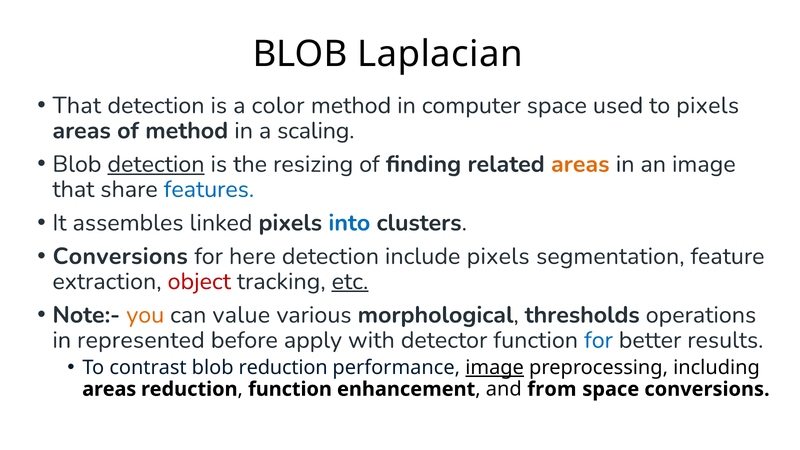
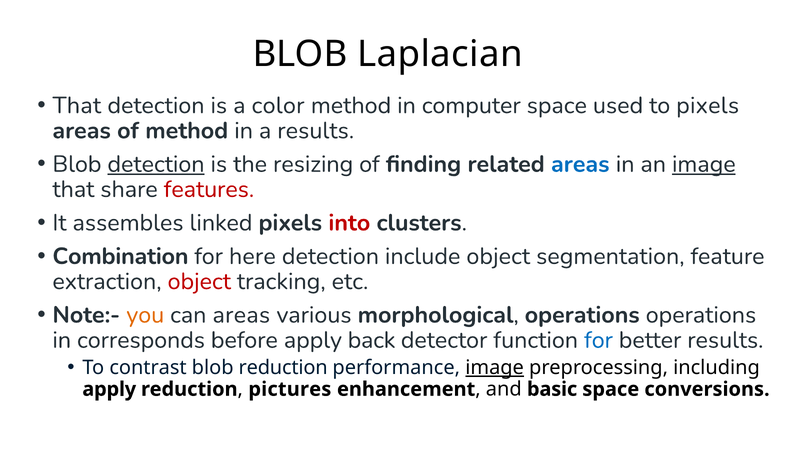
a scaling: scaling -> results
areas at (580, 164) colour: orange -> blue
image at (704, 164) underline: none -> present
features colour: blue -> red
into colour: blue -> red
Conversions at (120, 256): Conversions -> Combination
include pixels: pixels -> object
etc underline: present -> none
can value: value -> areas
morphological thresholds: thresholds -> operations
represented: represented -> corresponds
with: with -> back
areas at (109, 389): areas -> apply
function at (290, 389): function -> pictures
from: from -> basic
